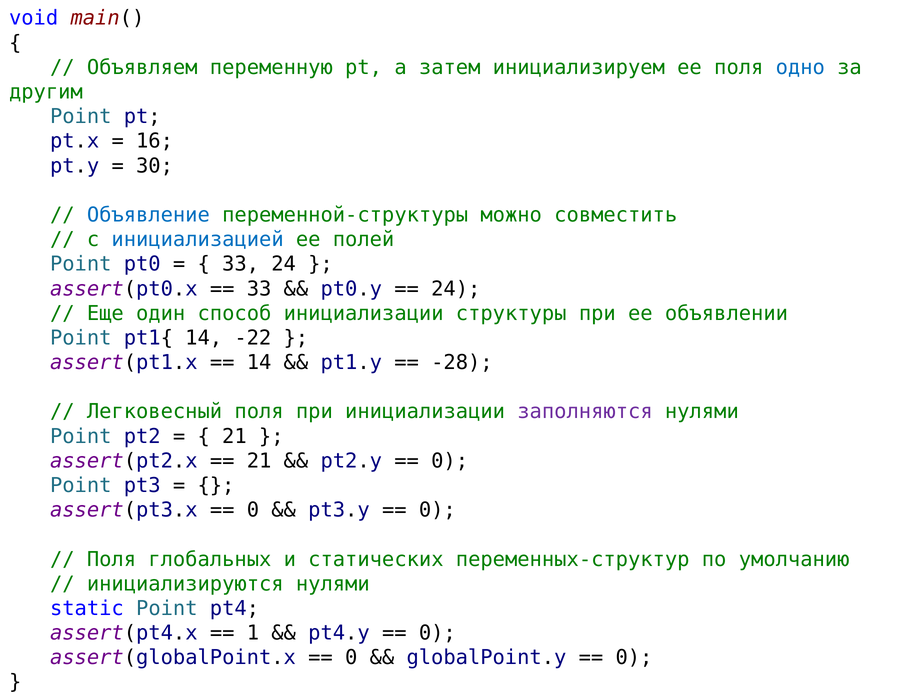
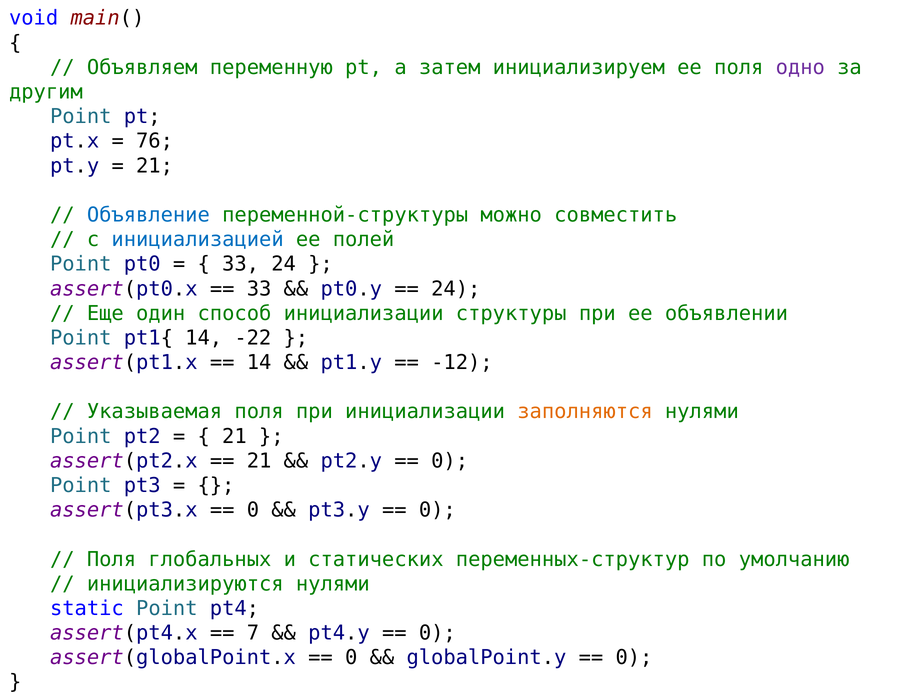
одно colour: blue -> purple
16: 16 -> 76
30 at (155, 166): 30 -> 21
-28: -28 -> -12
Легковесный: Легковесный -> Указываемая
заполняются colour: purple -> orange
1: 1 -> 7
